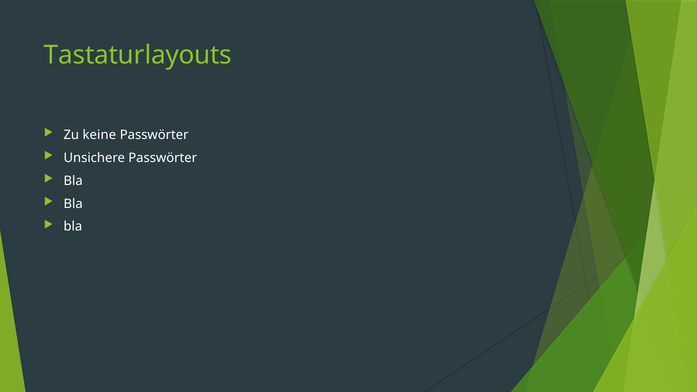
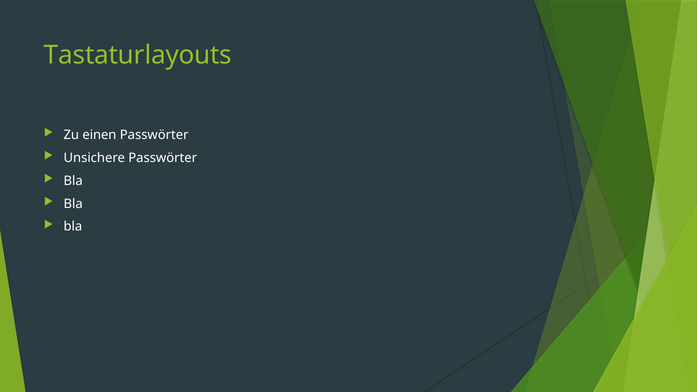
keine: keine -> einen
